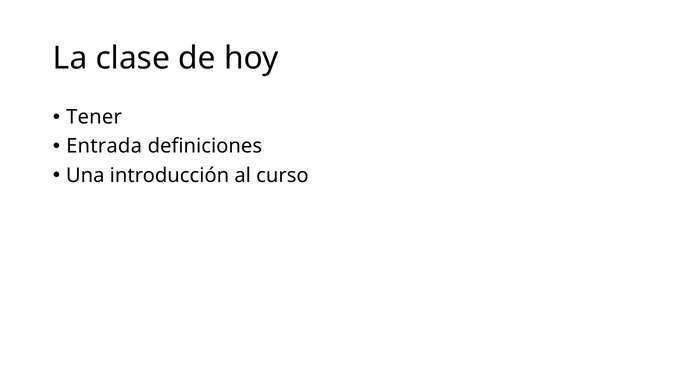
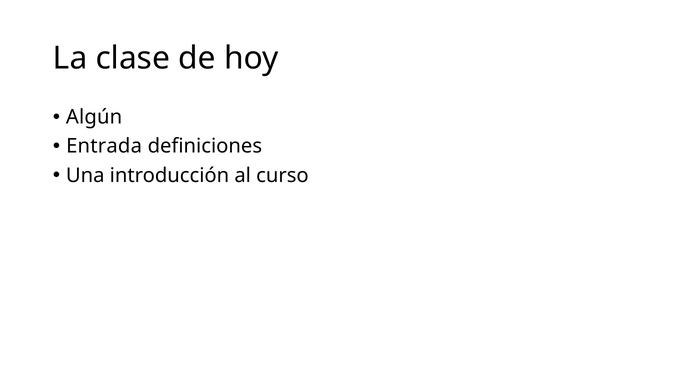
Tener: Tener -> Algún
